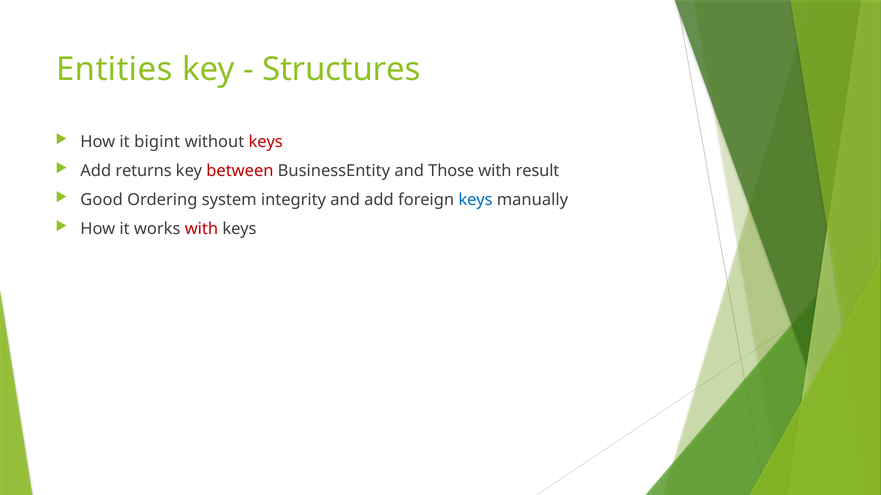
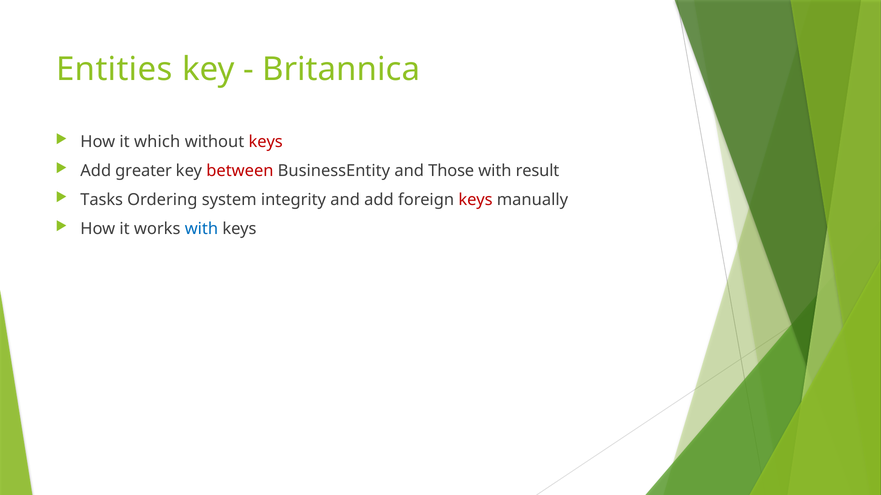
Structures: Structures -> Britannica
bigint: bigint -> which
returns: returns -> greater
Good: Good -> Tasks
keys at (476, 200) colour: blue -> red
with at (201, 229) colour: red -> blue
